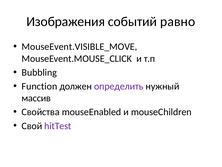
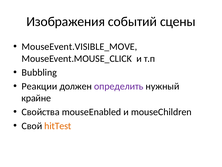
равно: равно -> сцены
Function: Function -> Реакции
массив: массив -> крайне
hitTest colour: purple -> orange
